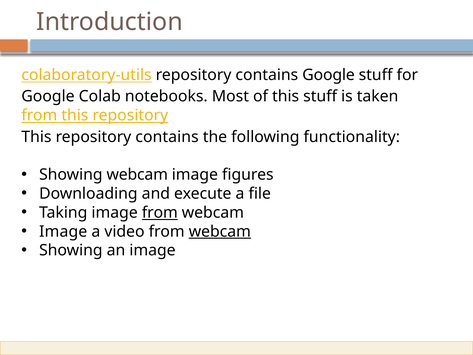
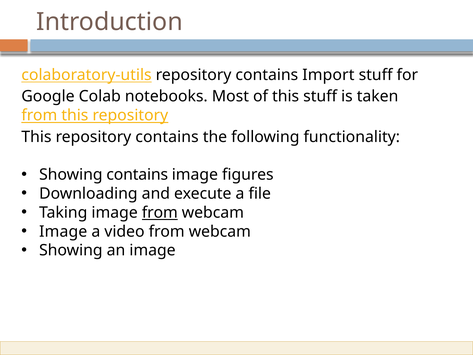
contains Google: Google -> Import
Showing webcam: webcam -> contains
webcam at (220, 231) underline: present -> none
